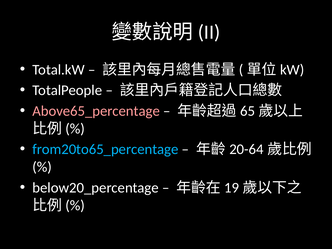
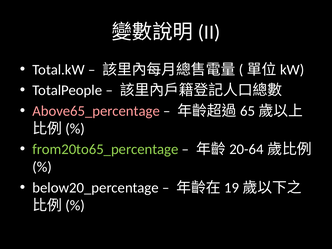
from20to65_percentage colour: light blue -> light green
